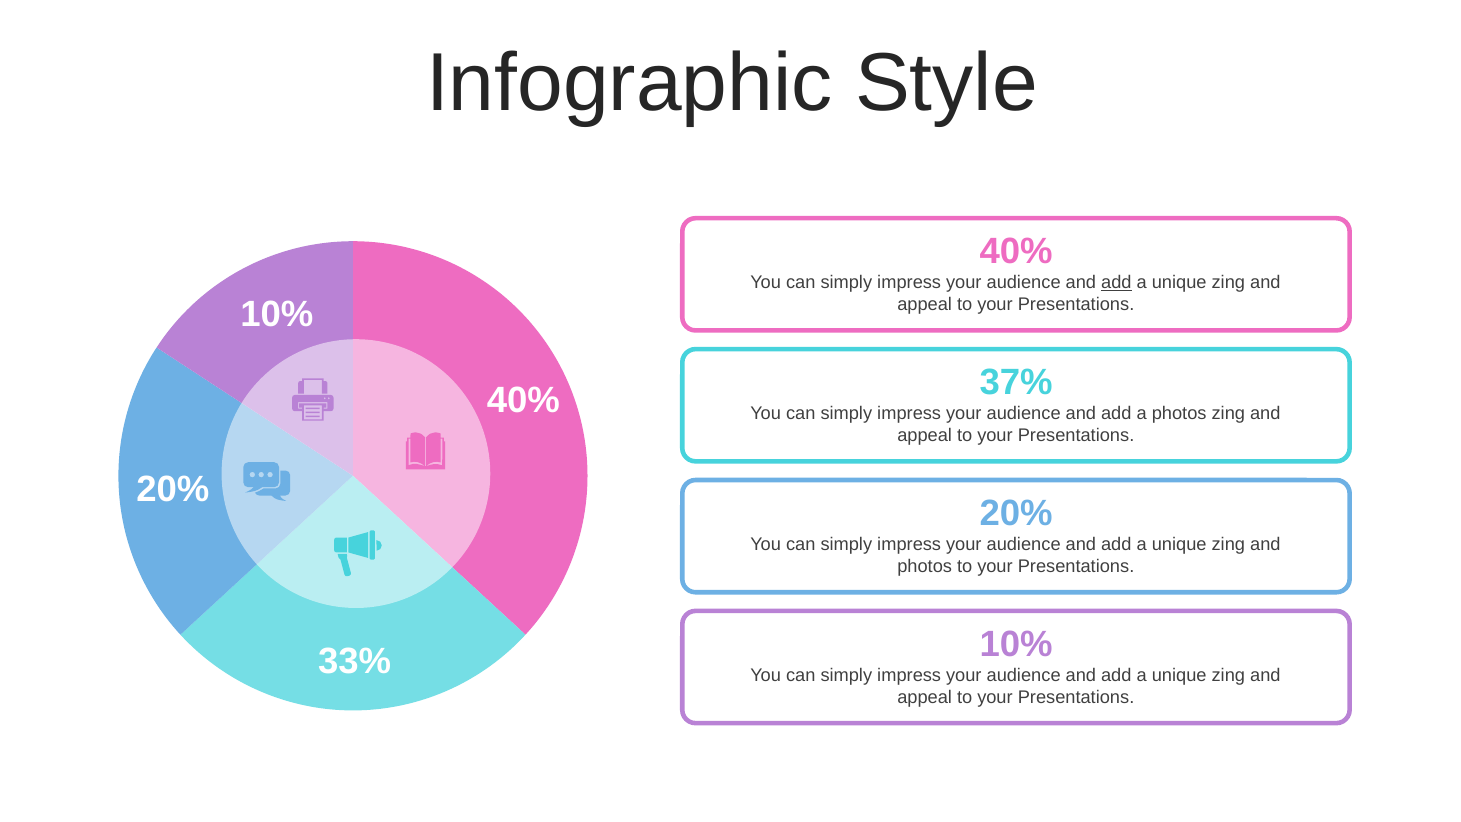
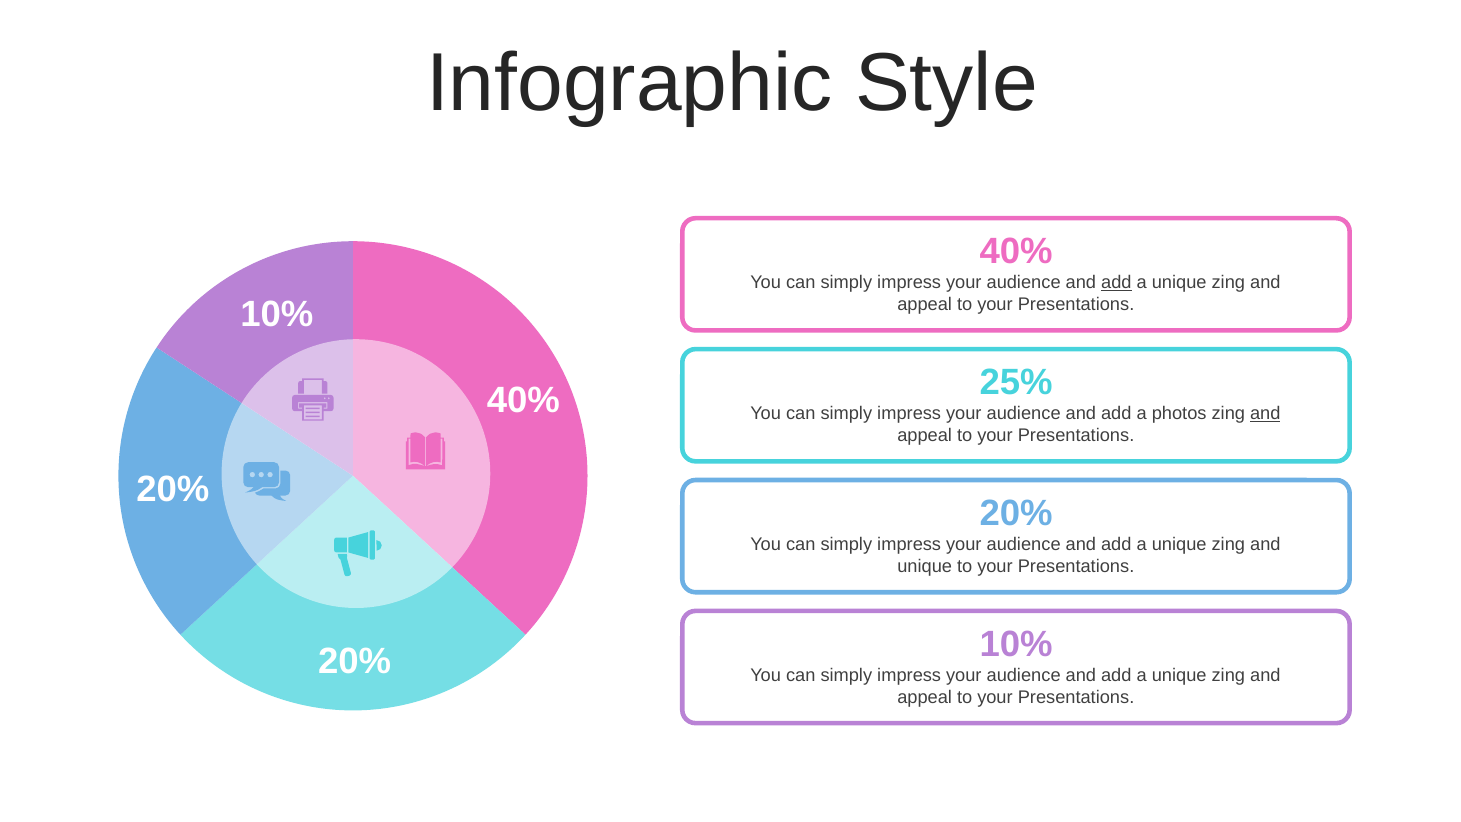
37%: 37% -> 25%
and at (1265, 413) underline: none -> present
photos at (925, 566): photos -> unique
33% at (355, 661): 33% -> 20%
